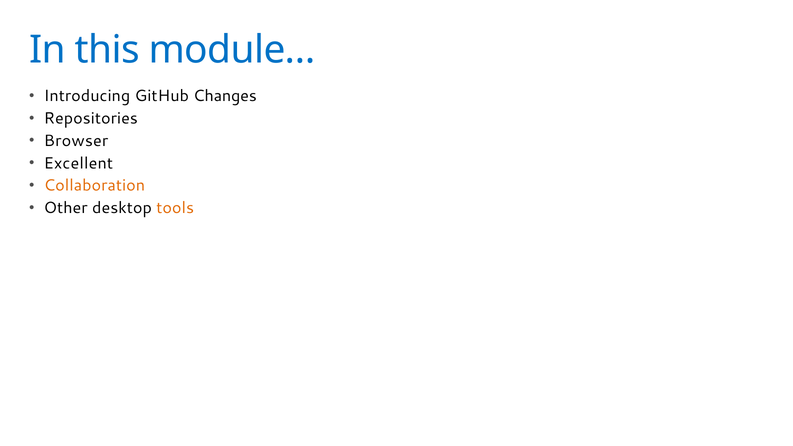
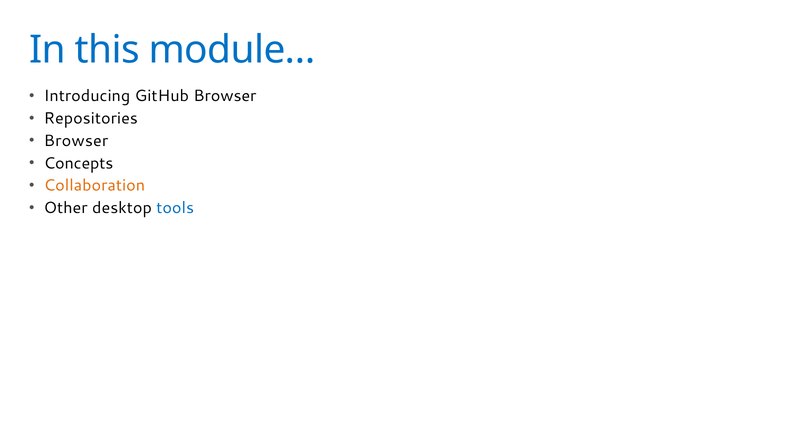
GitHub Changes: Changes -> Browser
Excellent: Excellent -> Concepts
tools colour: orange -> blue
